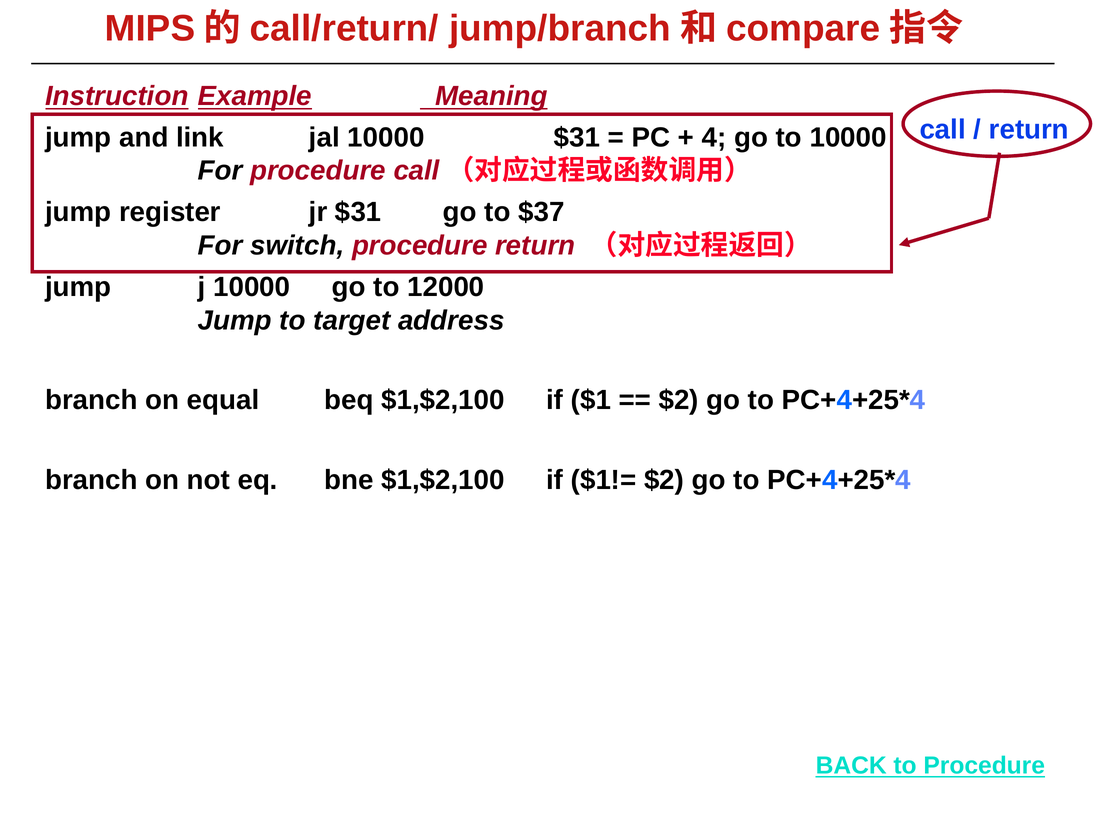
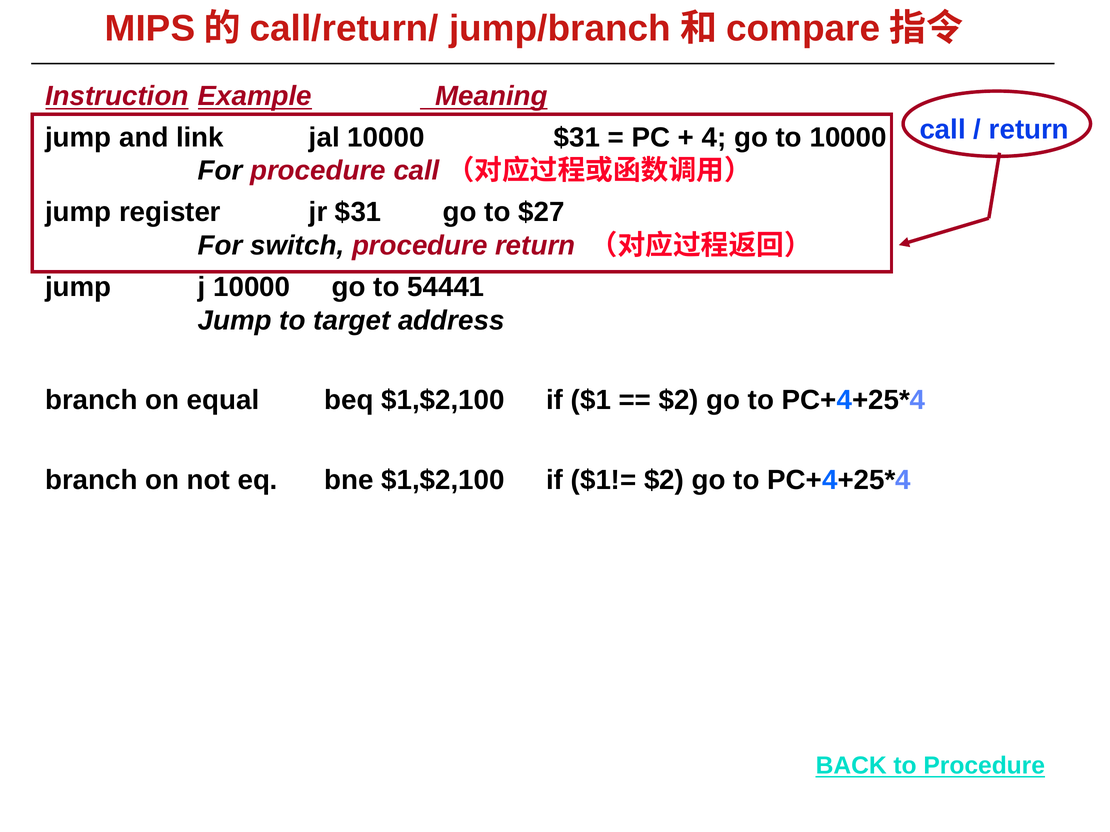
$37: $37 -> $27
12000: 12000 -> 54441
